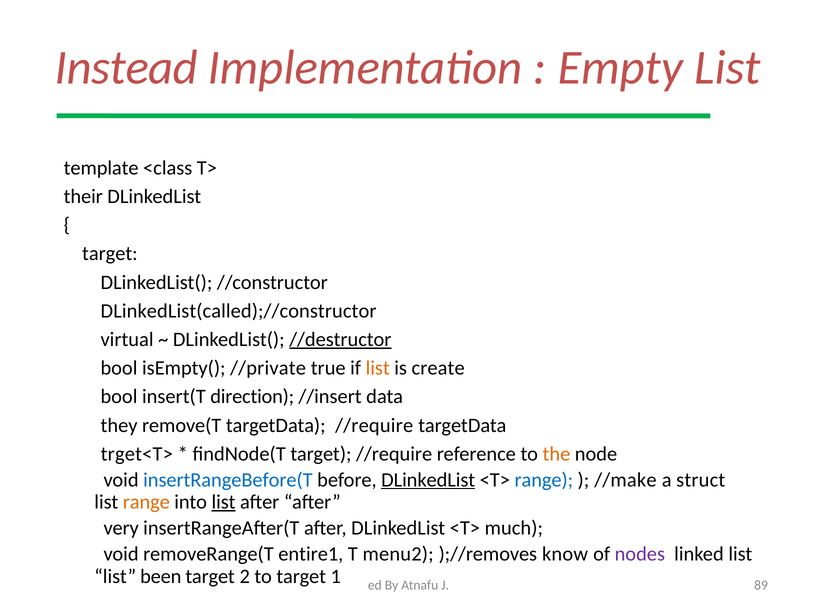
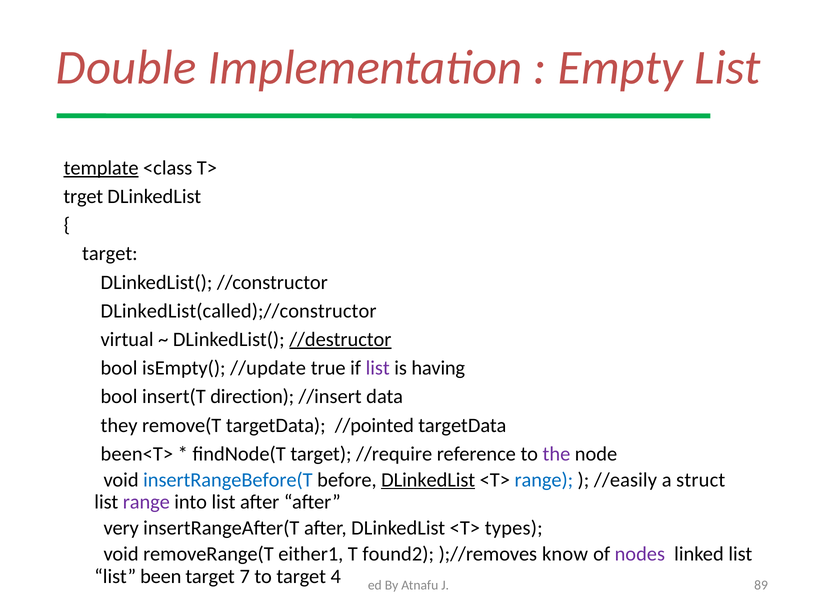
Instead: Instead -> Double
template underline: none -> present
their: their -> trget
//private: //private -> //update
list at (378, 368) colour: orange -> purple
create: create -> having
targetData //require: //require -> //pointed
trget<T>: trget<T> -> been<T>
the colour: orange -> purple
//make: //make -> //easily
range at (146, 502) colour: orange -> purple
list at (224, 502) underline: present -> none
much: much -> types
entire1: entire1 -> either1
menu2: menu2 -> found2
2: 2 -> 7
1: 1 -> 4
